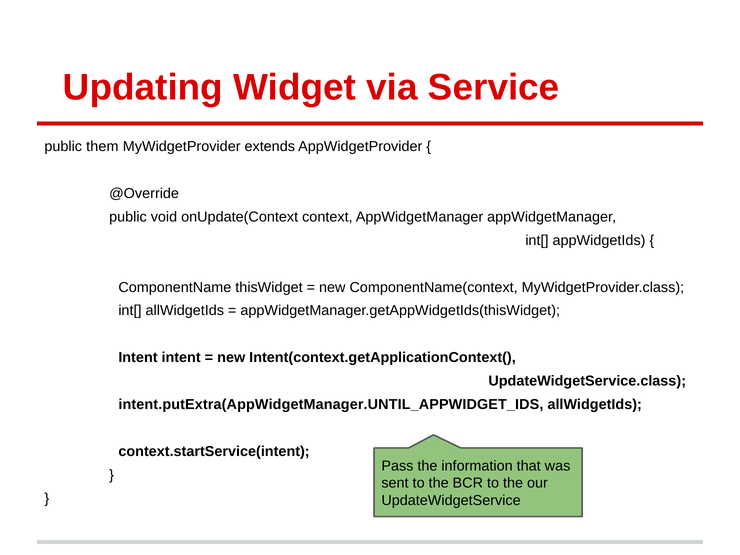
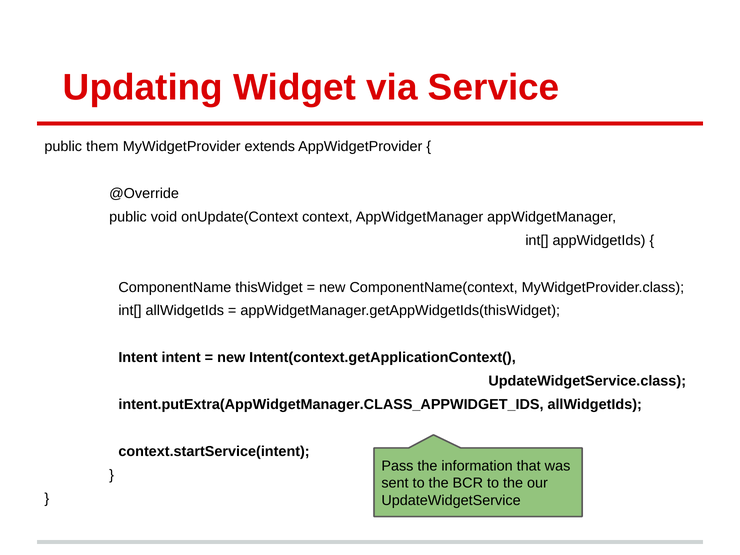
intent.putExtra(AppWidgetManager.UNTIL_APPWIDGET_IDS: intent.putExtra(AppWidgetManager.UNTIL_APPWIDGET_IDS -> intent.putExtra(AppWidgetManager.CLASS_APPWIDGET_IDS
